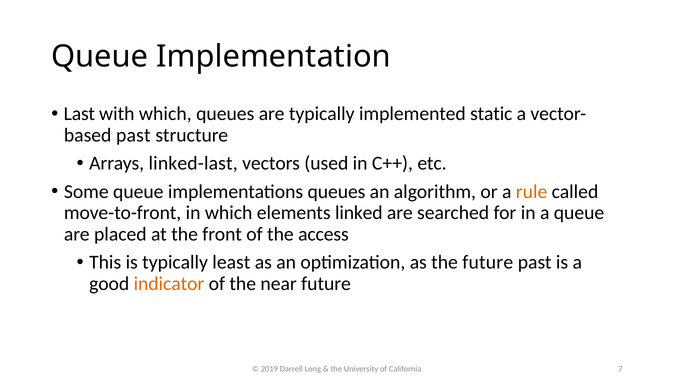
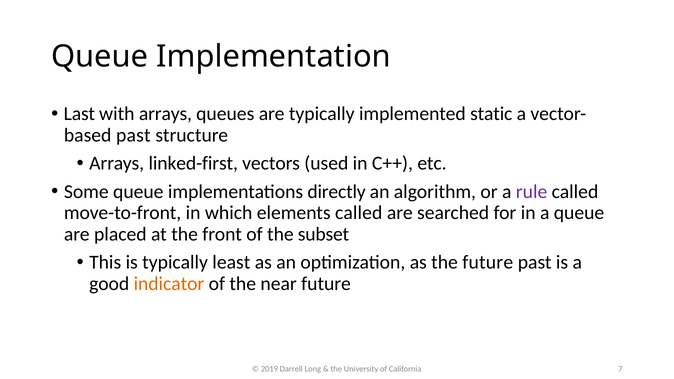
with which: which -> arrays
linked-last: linked-last -> linked-first
implementations queues: queues -> directly
rule colour: orange -> purple
elements linked: linked -> called
access: access -> subset
